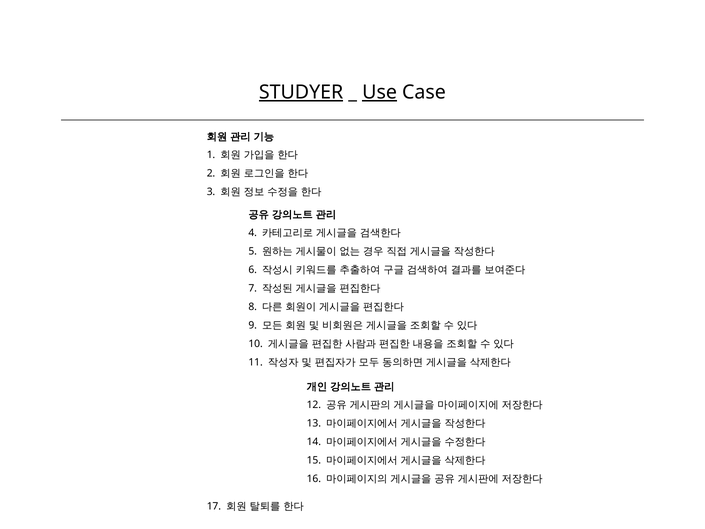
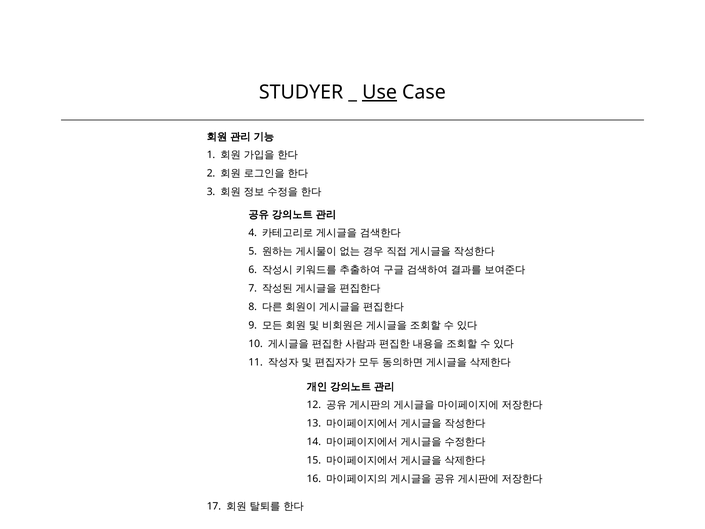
STUDYER underline: present -> none
